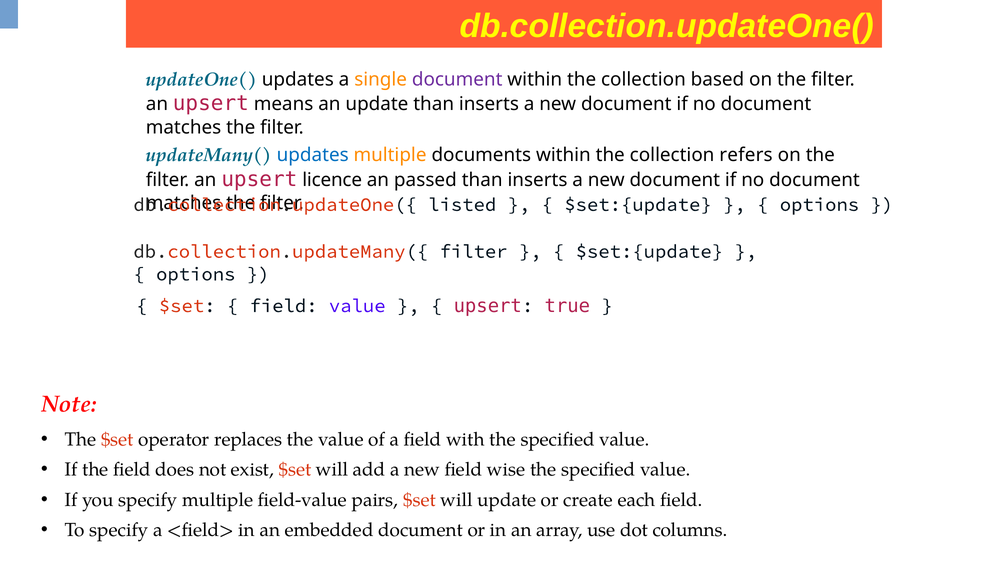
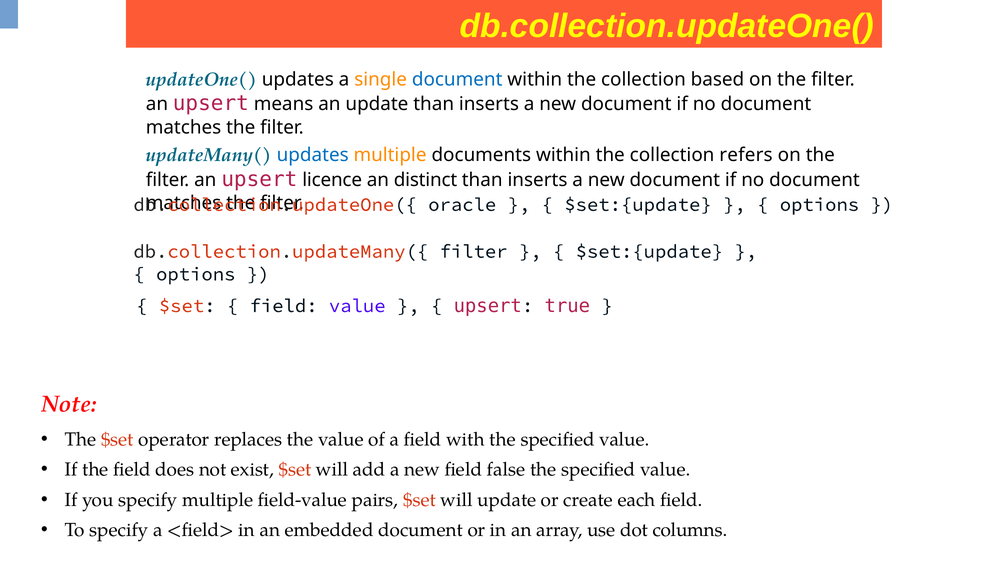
document at (457, 79) colour: purple -> blue
passed: passed -> distinct
listed: listed -> oracle
wise: wise -> false
